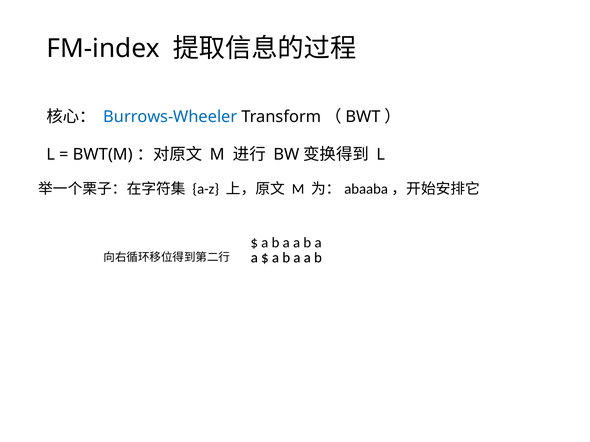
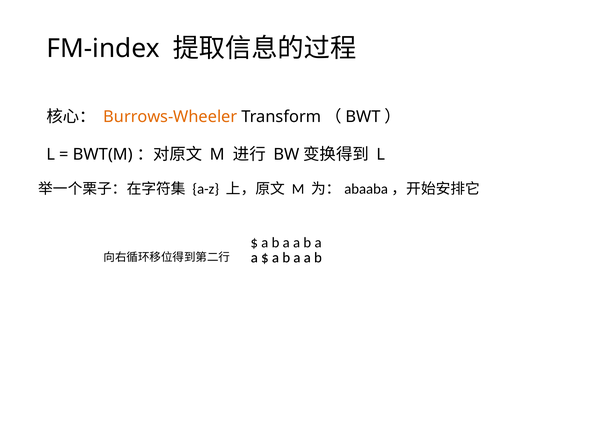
Burrows-Wheeler colour: blue -> orange
